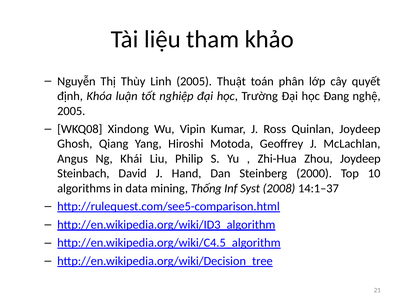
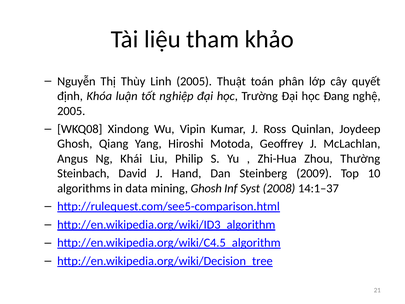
Zhou Joydeep: Joydeep -> Thường
2000: 2000 -> 2009
mining Thống: Thống -> Ghosh
